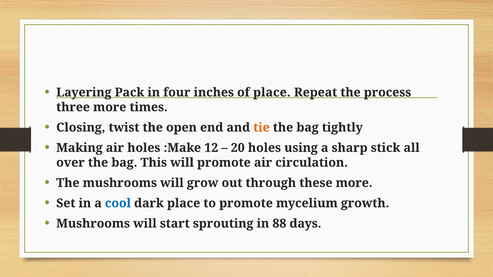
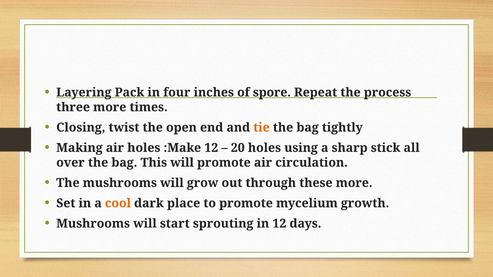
of place: place -> spore
cool colour: blue -> orange
in 88: 88 -> 12
